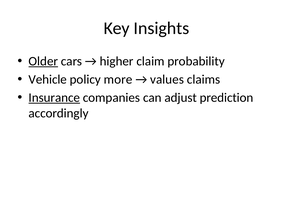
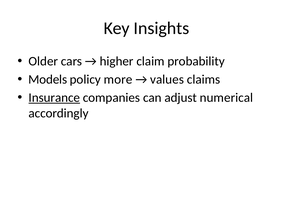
Older underline: present -> none
Vehicle: Vehicle -> Models
prediction: prediction -> numerical
